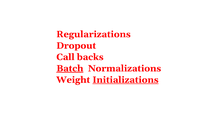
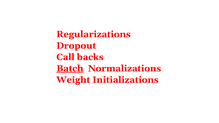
Initializations underline: present -> none
